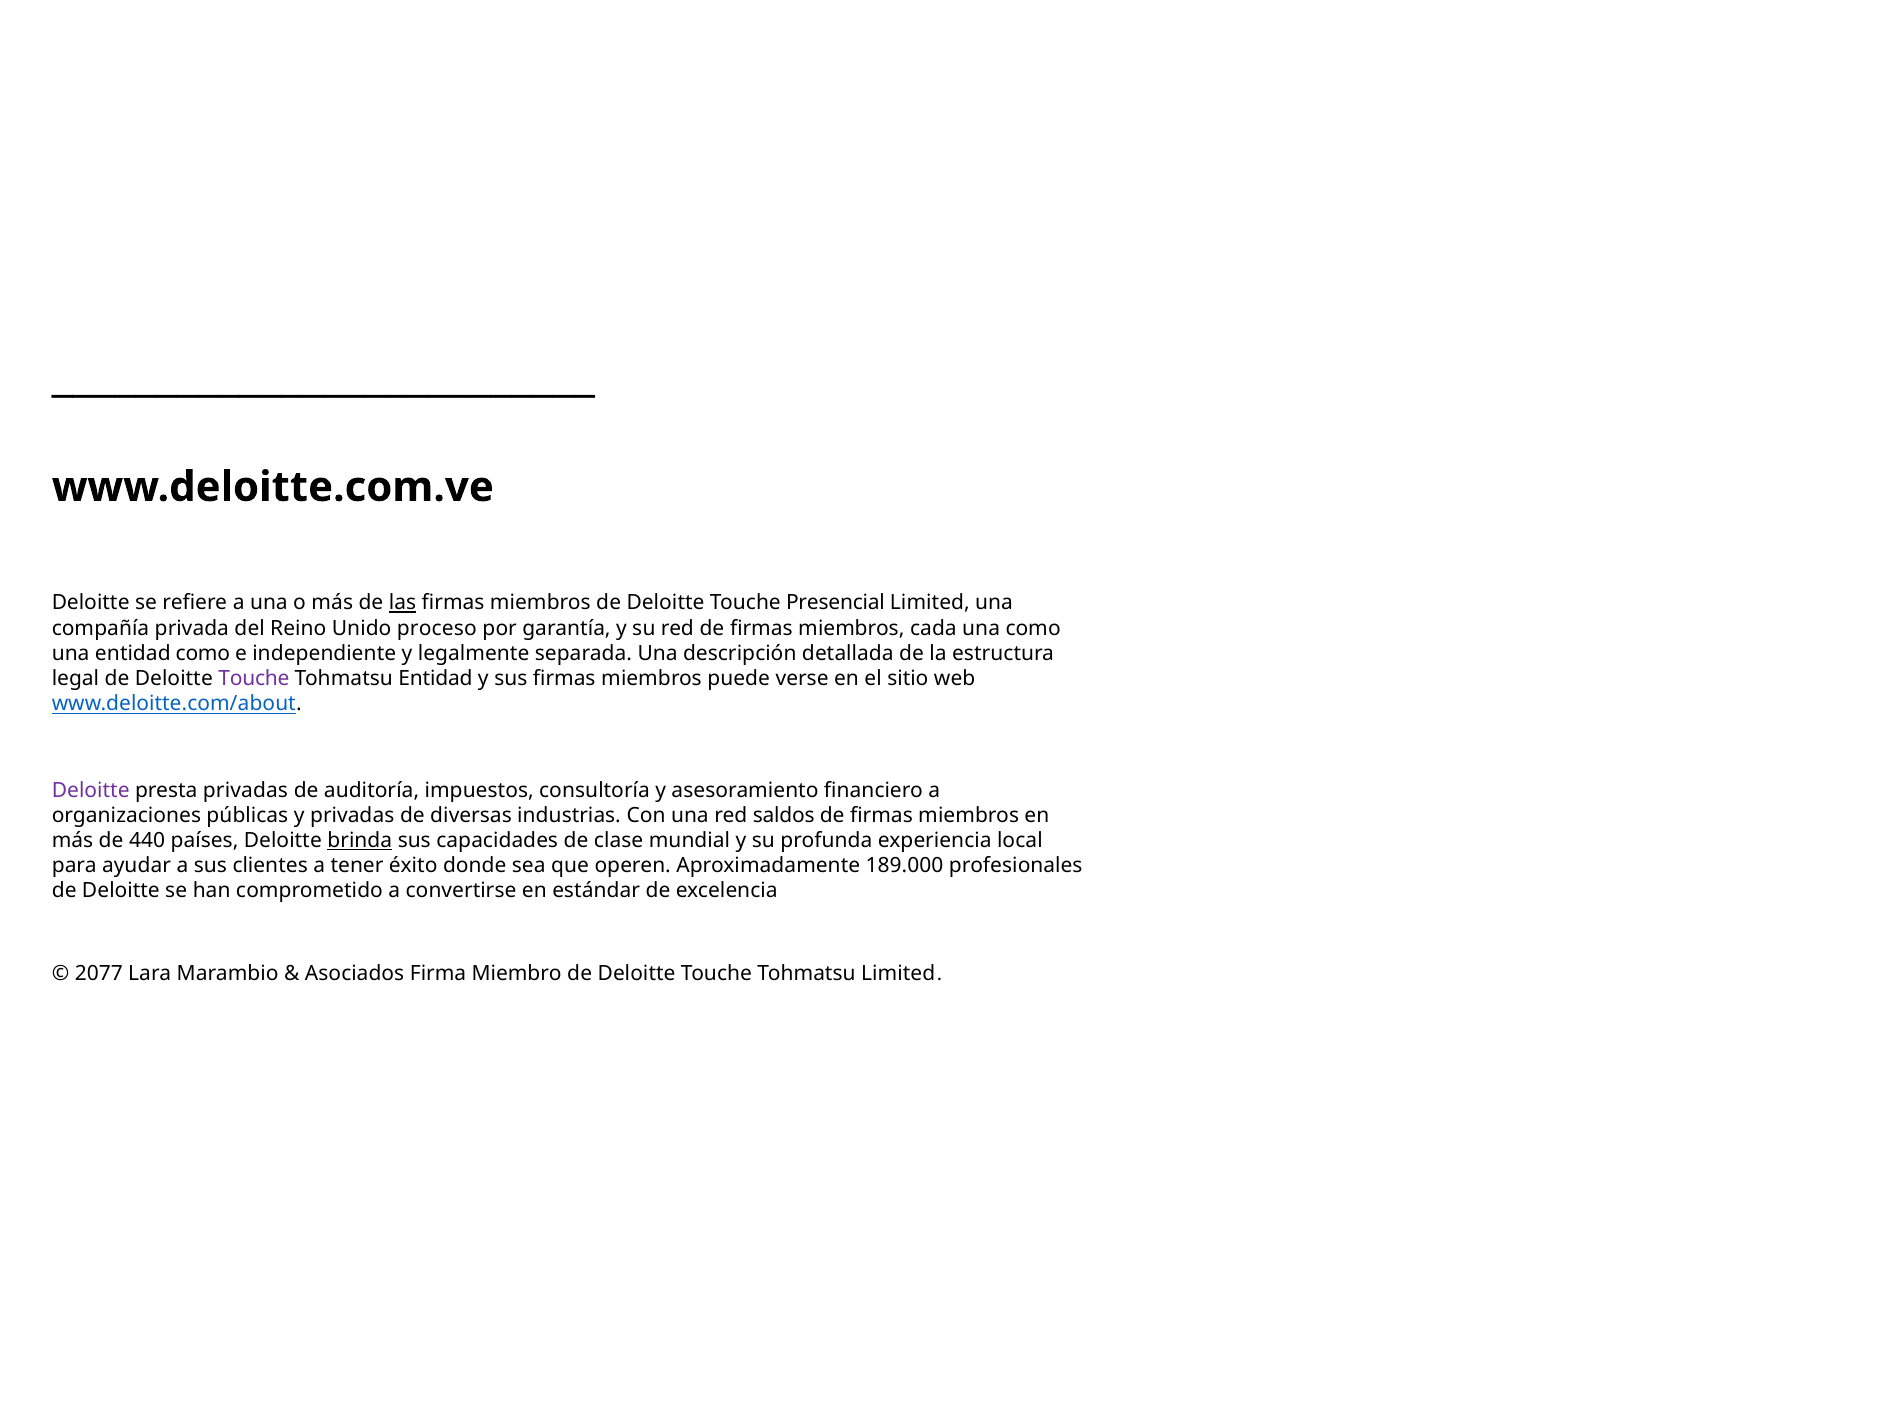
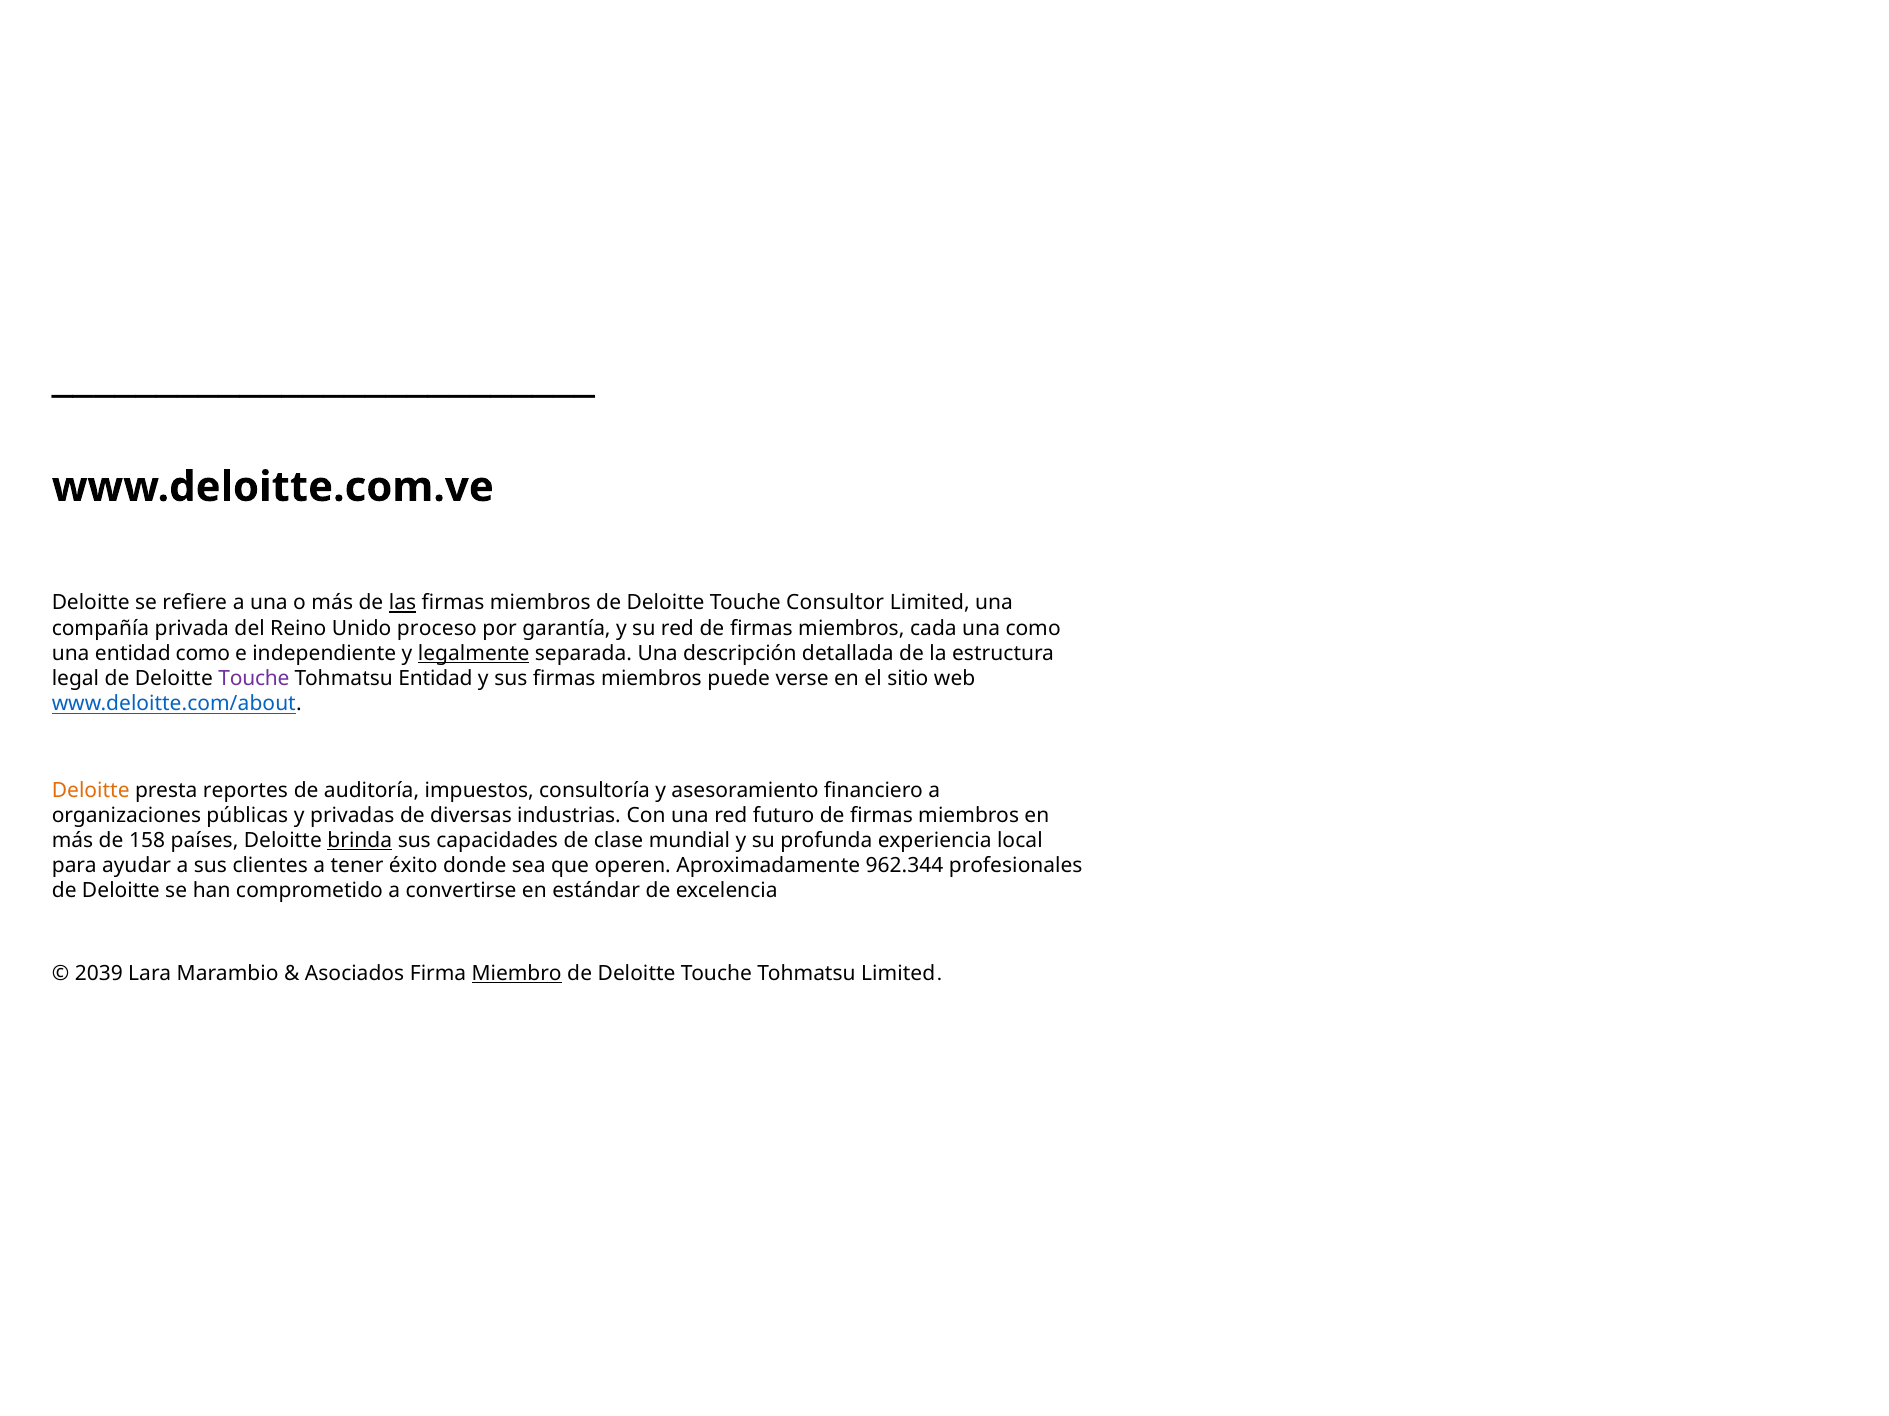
Presencial: Presencial -> Consultor
legalmente underline: none -> present
Deloitte at (91, 791) colour: purple -> orange
presta privadas: privadas -> reportes
saldos: saldos -> futuro
440: 440 -> 158
189.000: 189.000 -> 962.344
2077: 2077 -> 2039
Miembro underline: none -> present
